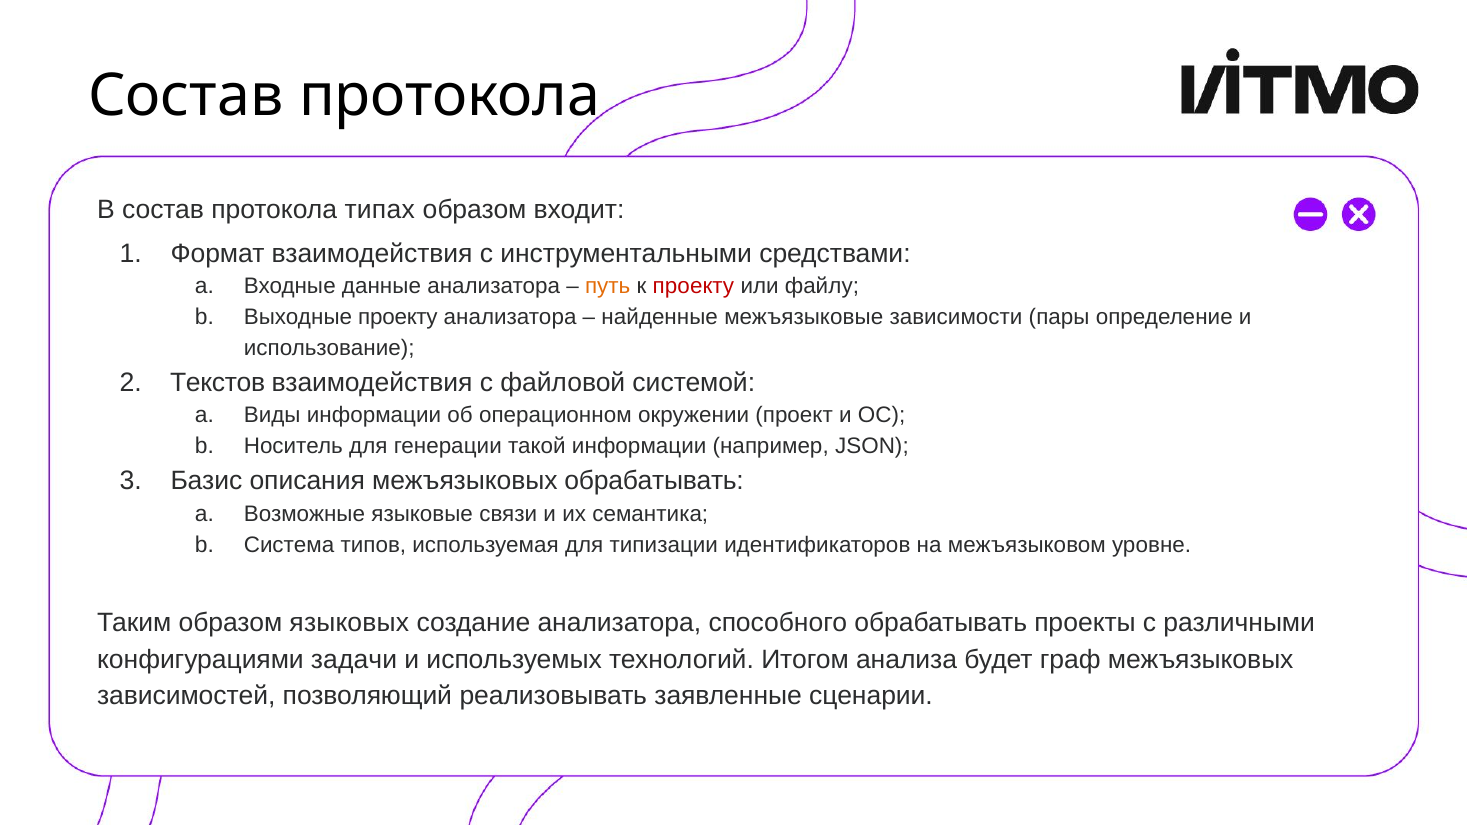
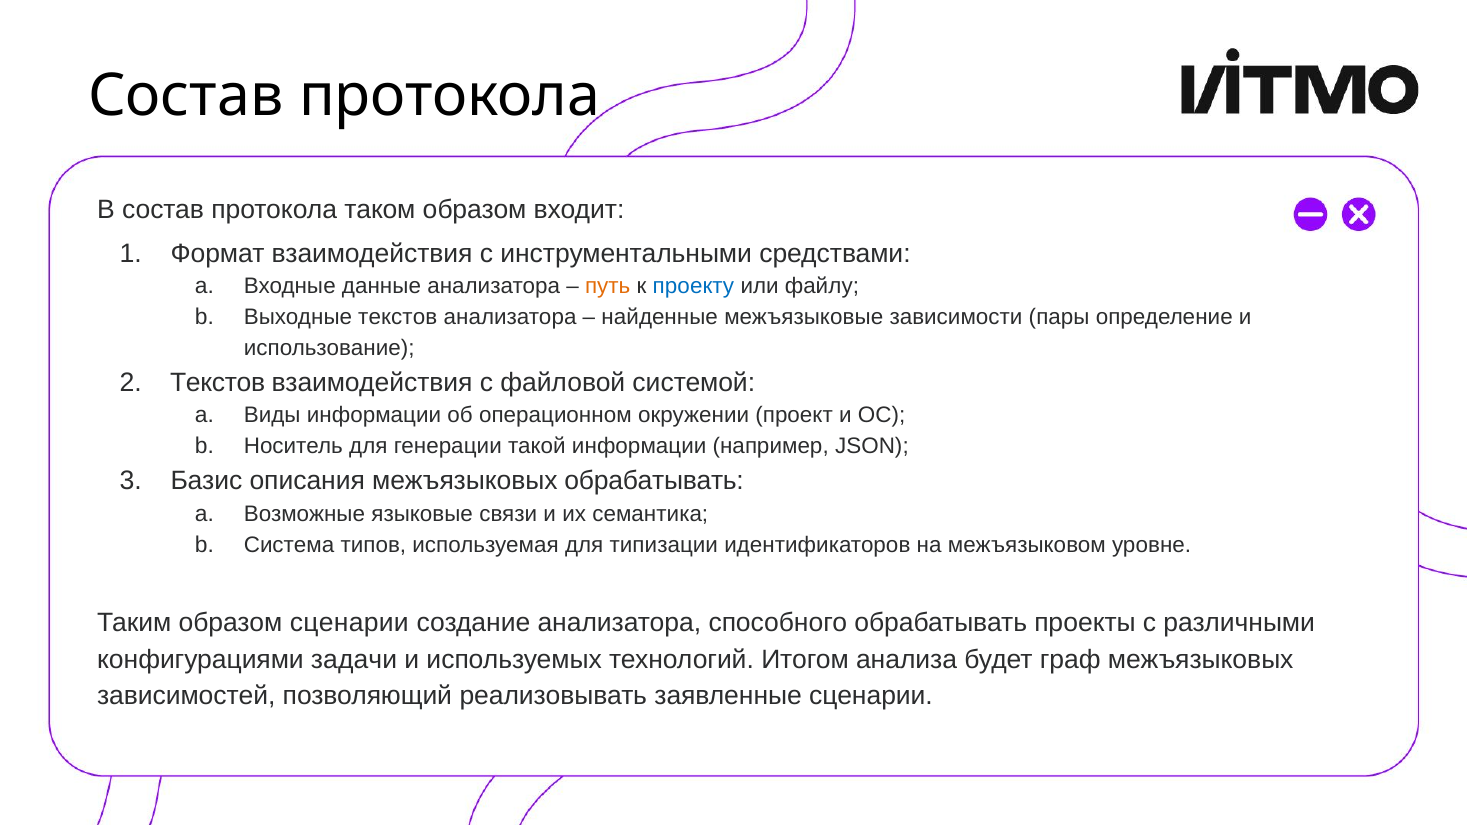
типах: типах -> таком
проекту at (693, 286) colour: red -> blue
Выходные проекту: проекту -> текстов
образом языковых: языковых -> сценарии
